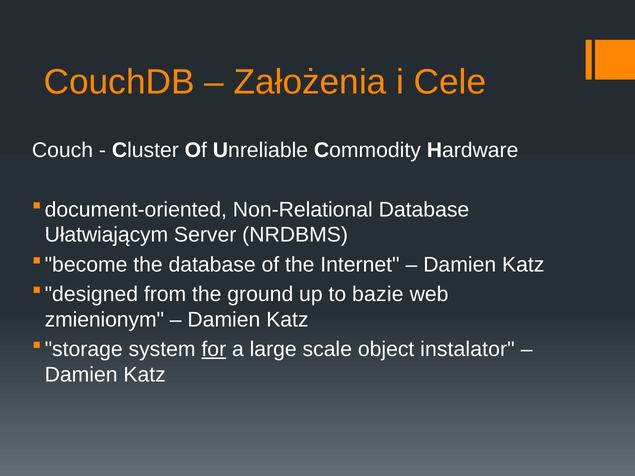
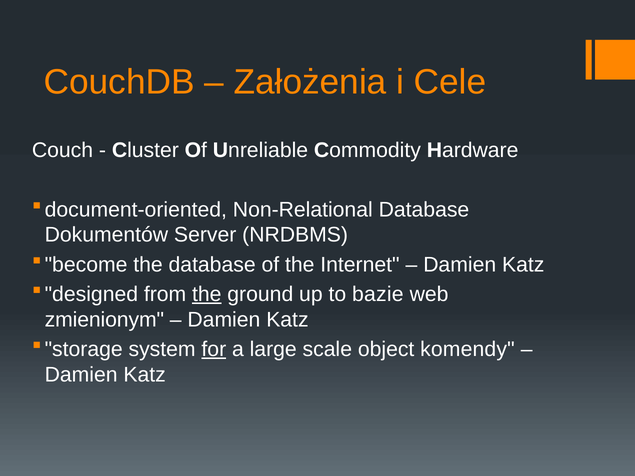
Ułatwiającym: Ułatwiającym -> Dokumentów
the at (207, 294) underline: none -> present
instalator: instalator -> komendy
